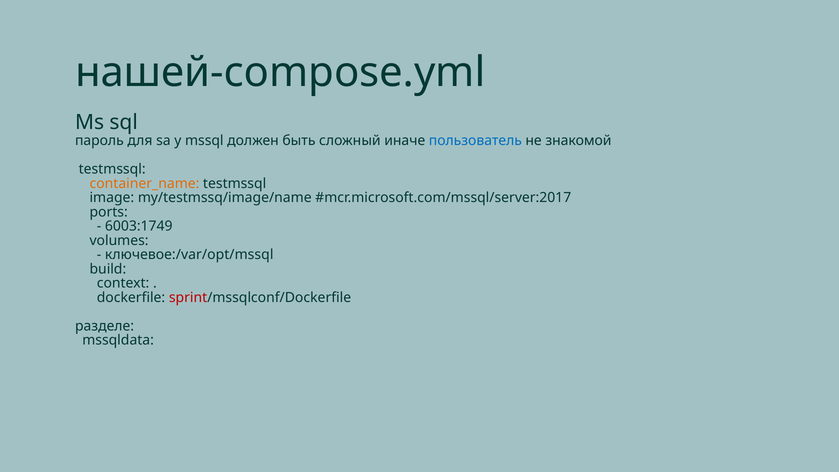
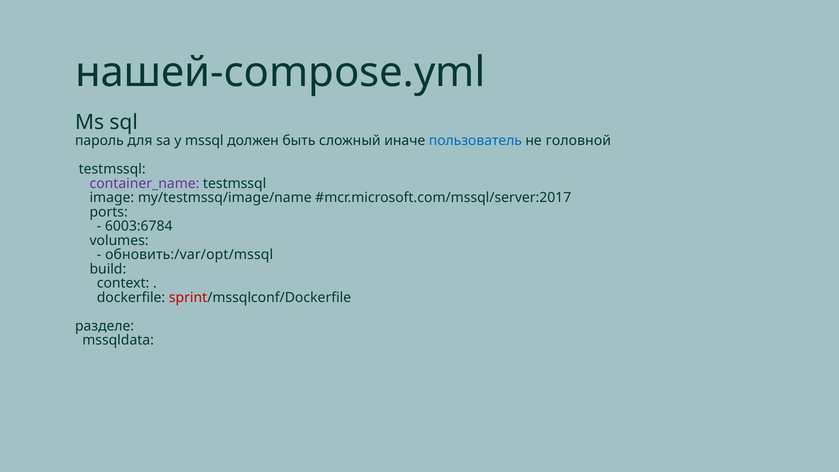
знакомой: знакомой -> головной
container_name colour: orange -> purple
6003:1749: 6003:1749 -> 6003:6784
ключевое:/var/opt/mssql: ключевое:/var/opt/mssql -> обновить:/var/opt/mssql
